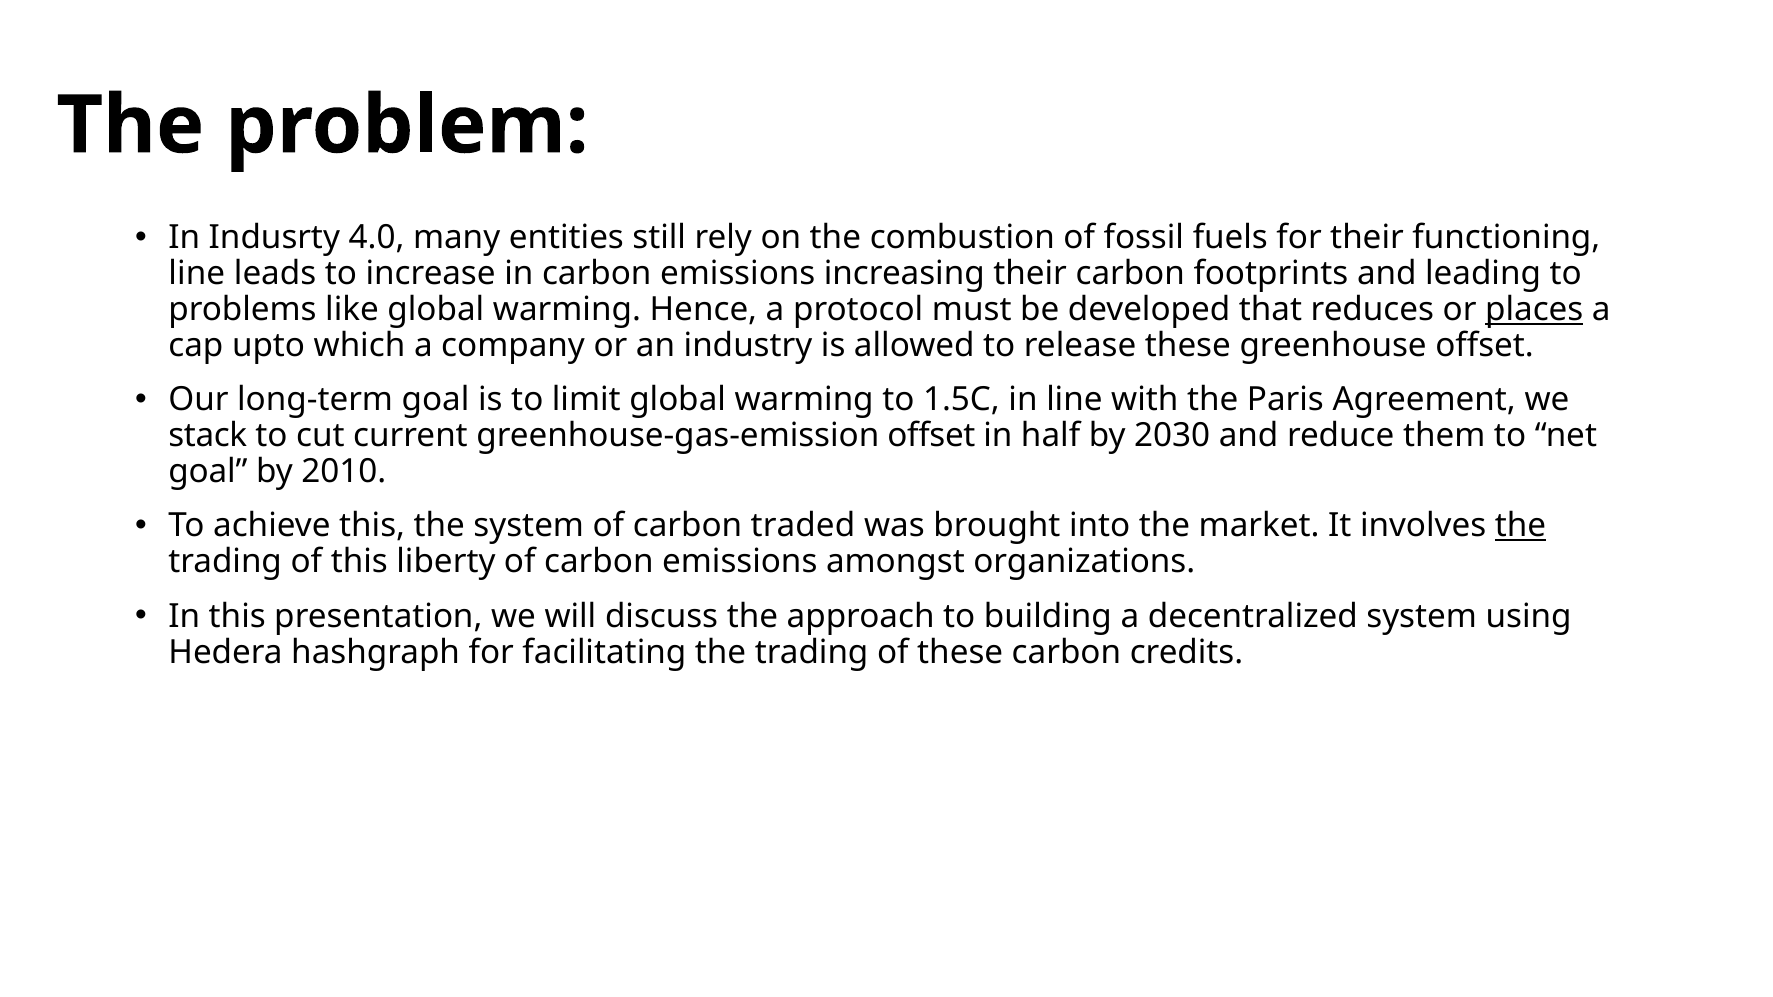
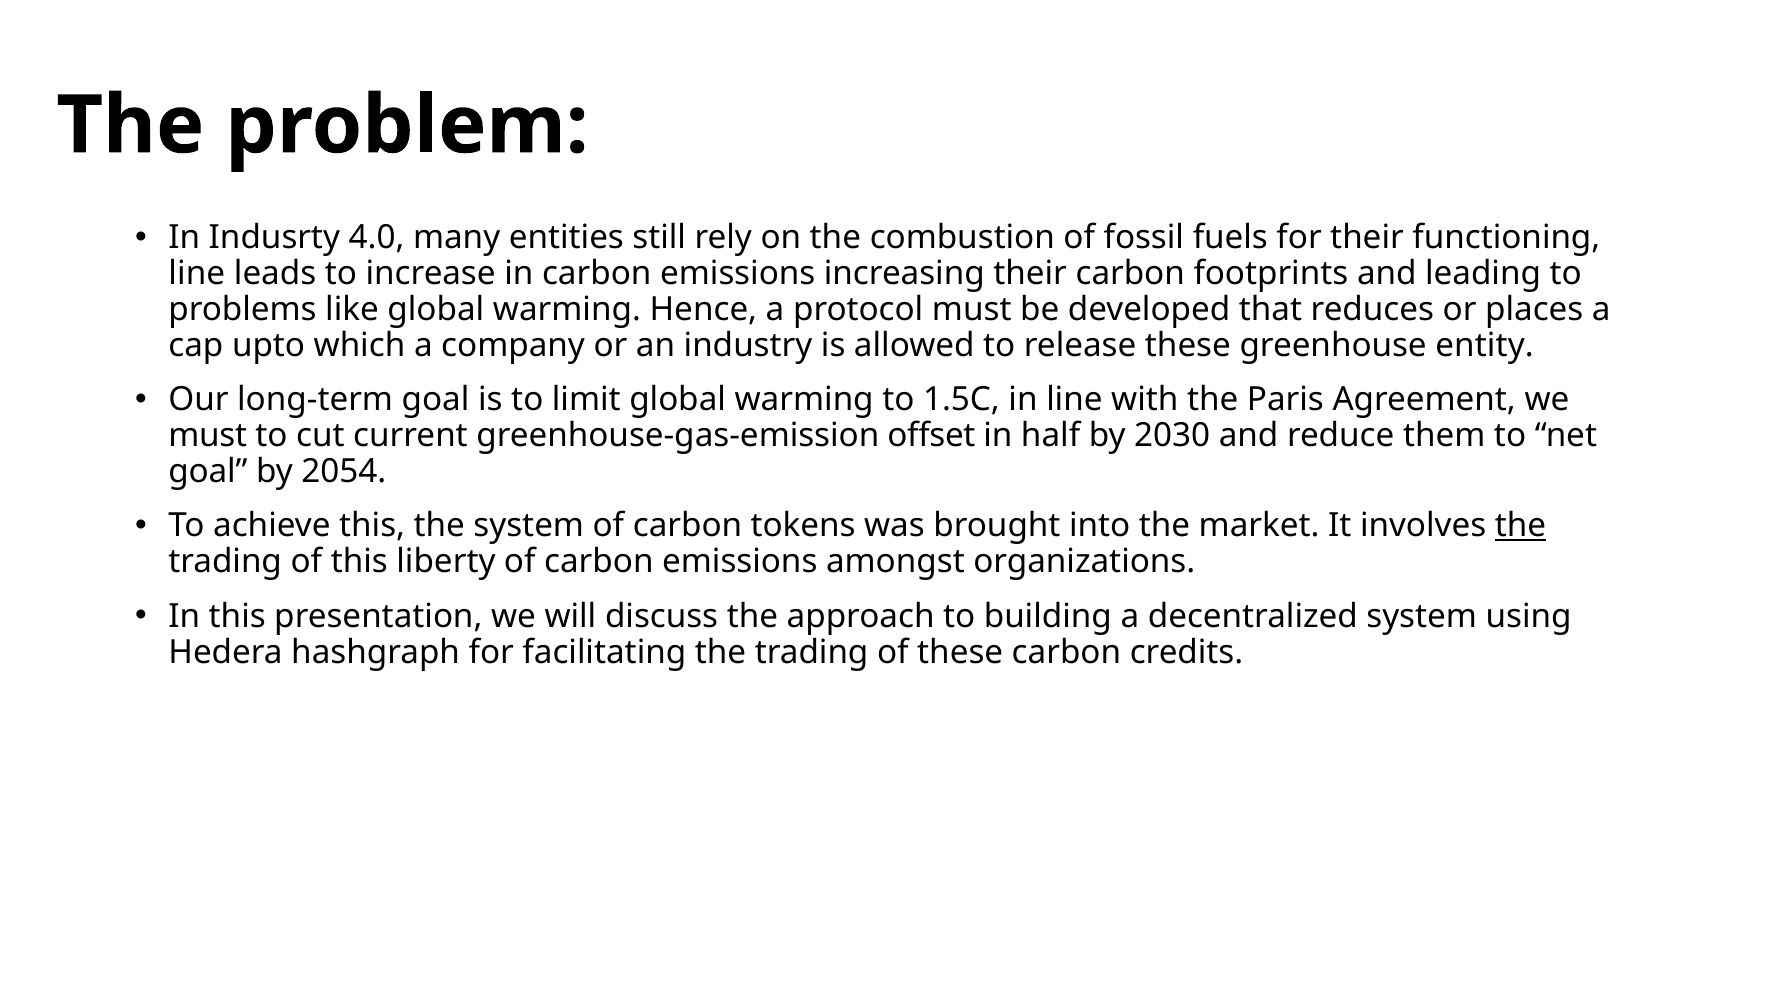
places underline: present -> none
greenhouse offset: offset -> entity
stack at (208, 436): stack -> must
2010: 2010 -> 2054
traded: traded -> tokens
